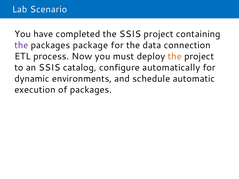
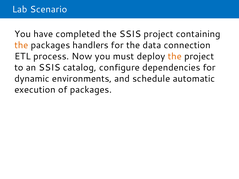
the at (21, 45) colour: purple -> orange
package: package -> handlers
automatically: automatically -> dependencies
